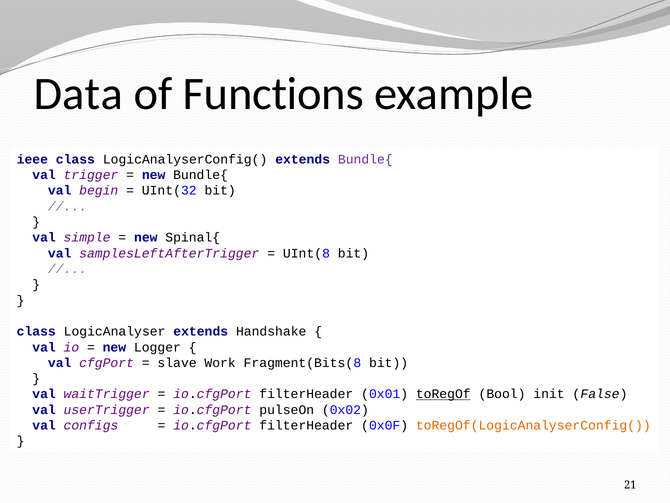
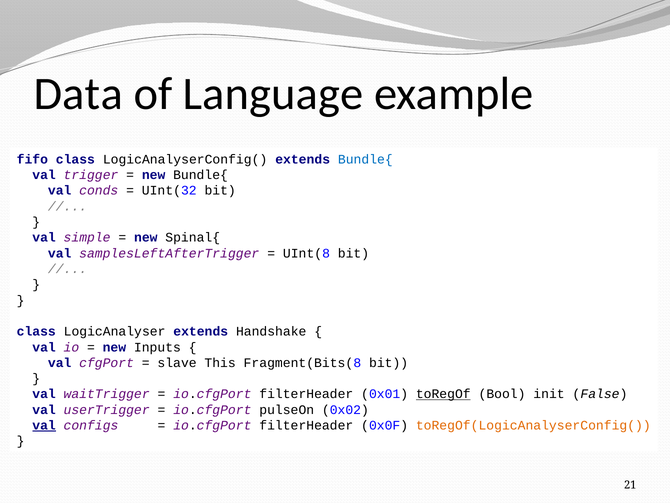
Functions: Functions -> Language
ieee: ieee -> fifo
Bundle{ at (365, 159) colour: purple -> blue
begin: begin -> conds
Logger: Logger -> Inputs
Work: Work -> This
val at (44, 425) underline: none -> present
